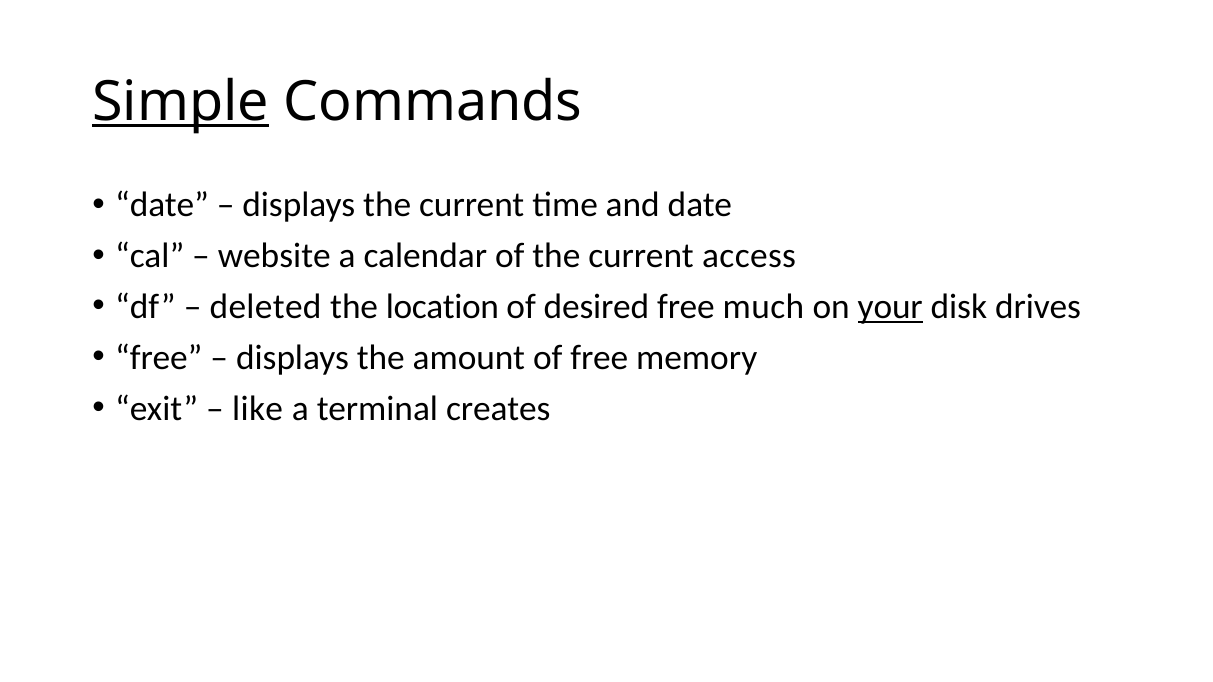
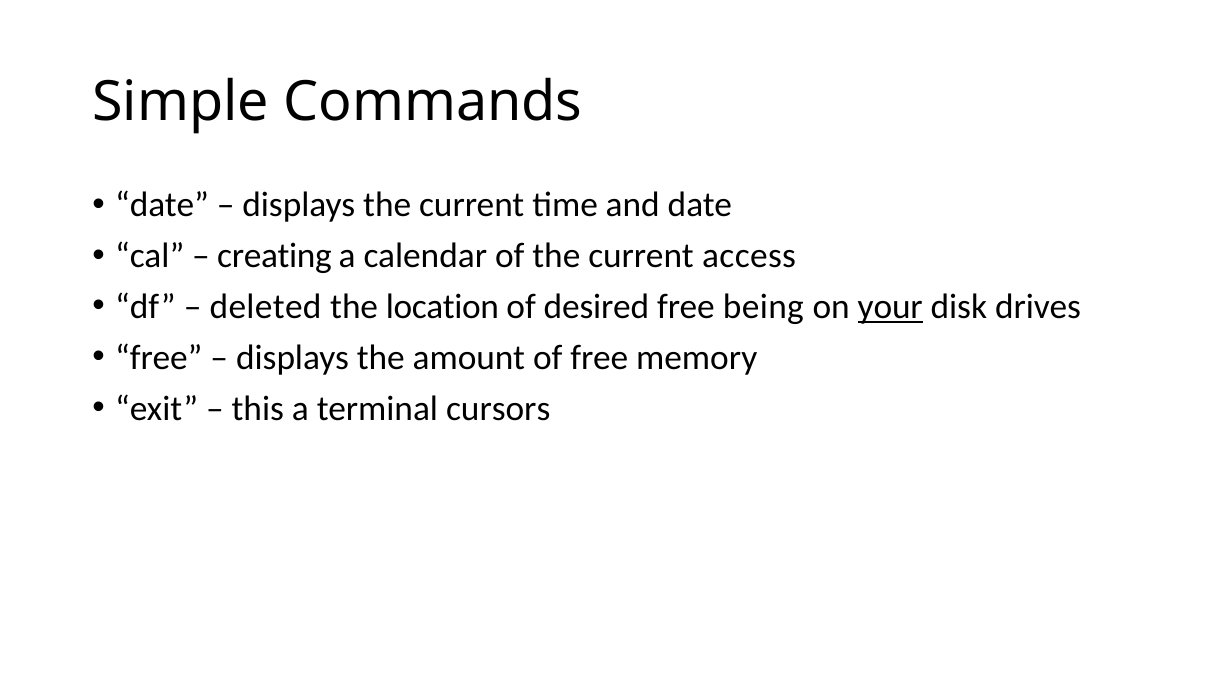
Simple underline: present -> none
website: website -> creating
much: much -> being
like: like -> this
creates: creates -> cursors
